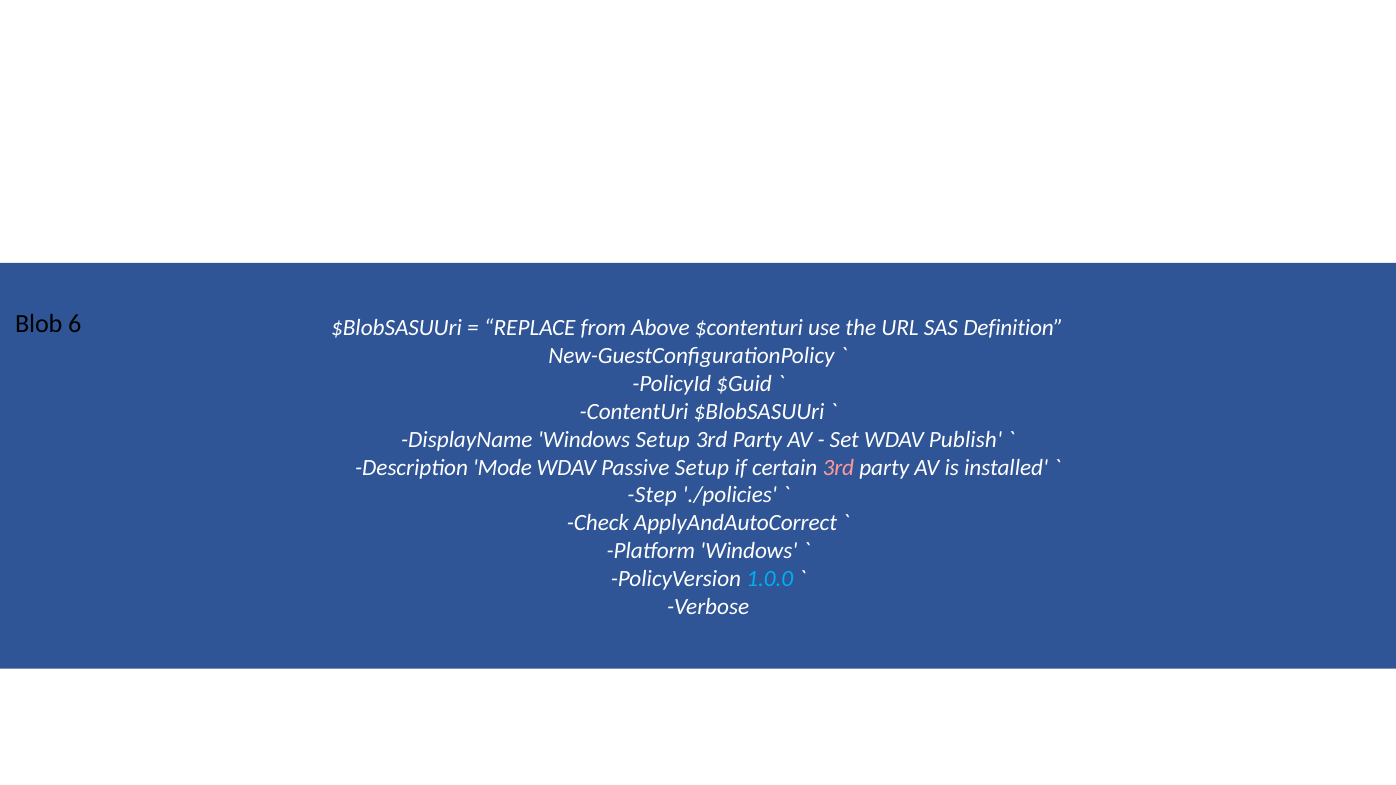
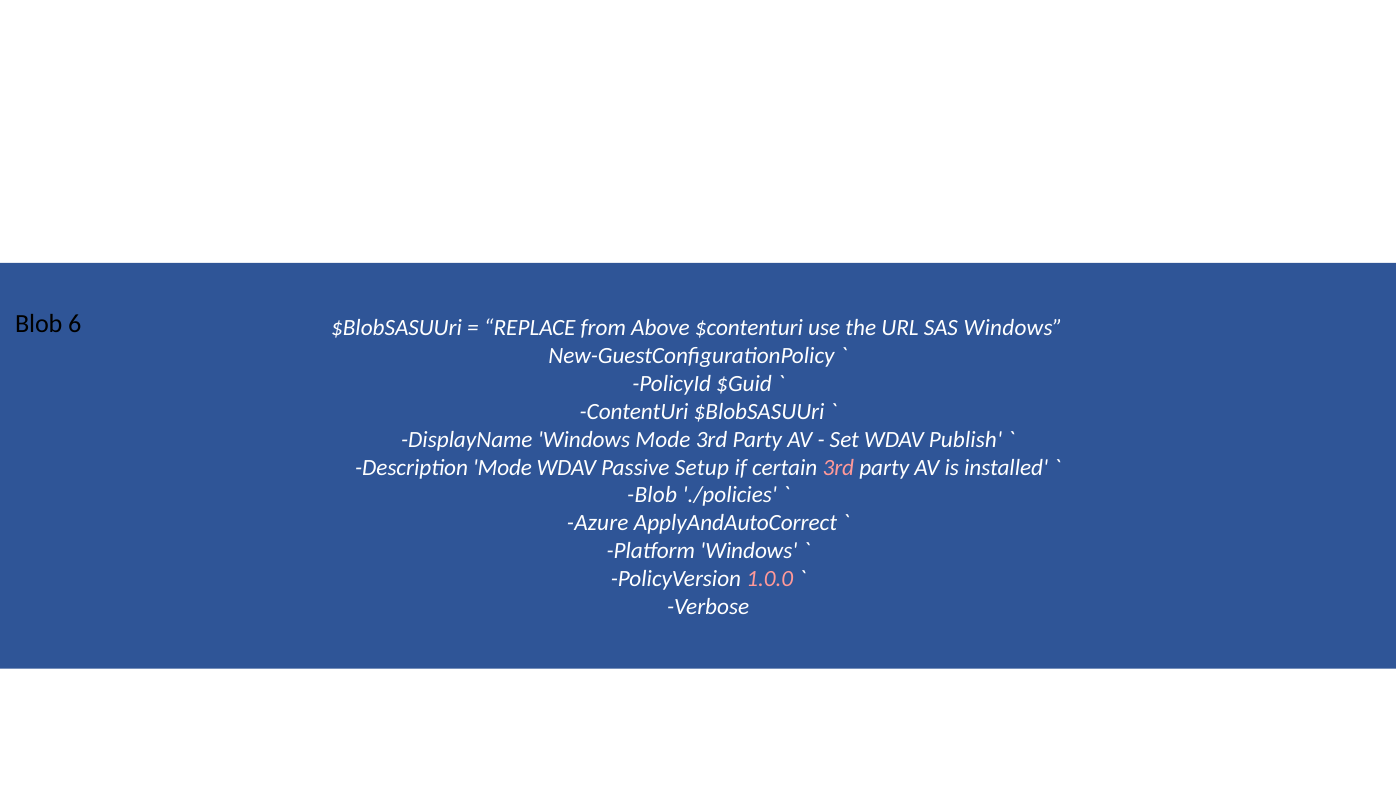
SAS Definition: Definition -> Windows
Windows Setup: Setup -> Mode
Step at (652, 495): Step -> Blob
Check: Check -> Azure
1.0.0 colour: light blue -> pink
